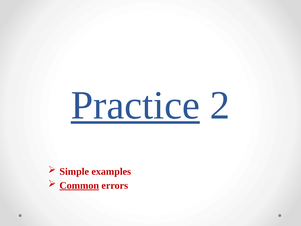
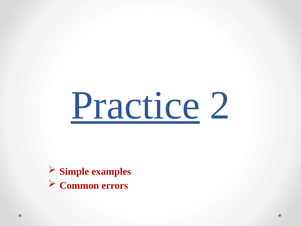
Common underline: present -> none
